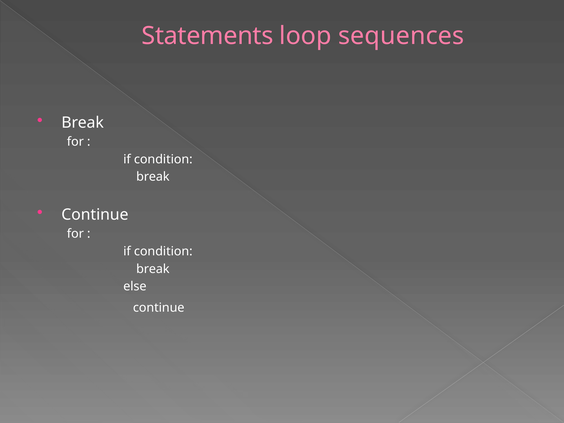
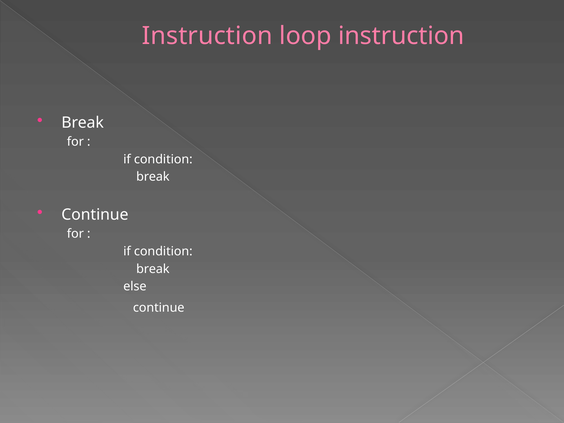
Statements at (207, 36): Statements -> Instruction
loop sequences: sequences -> instruction
